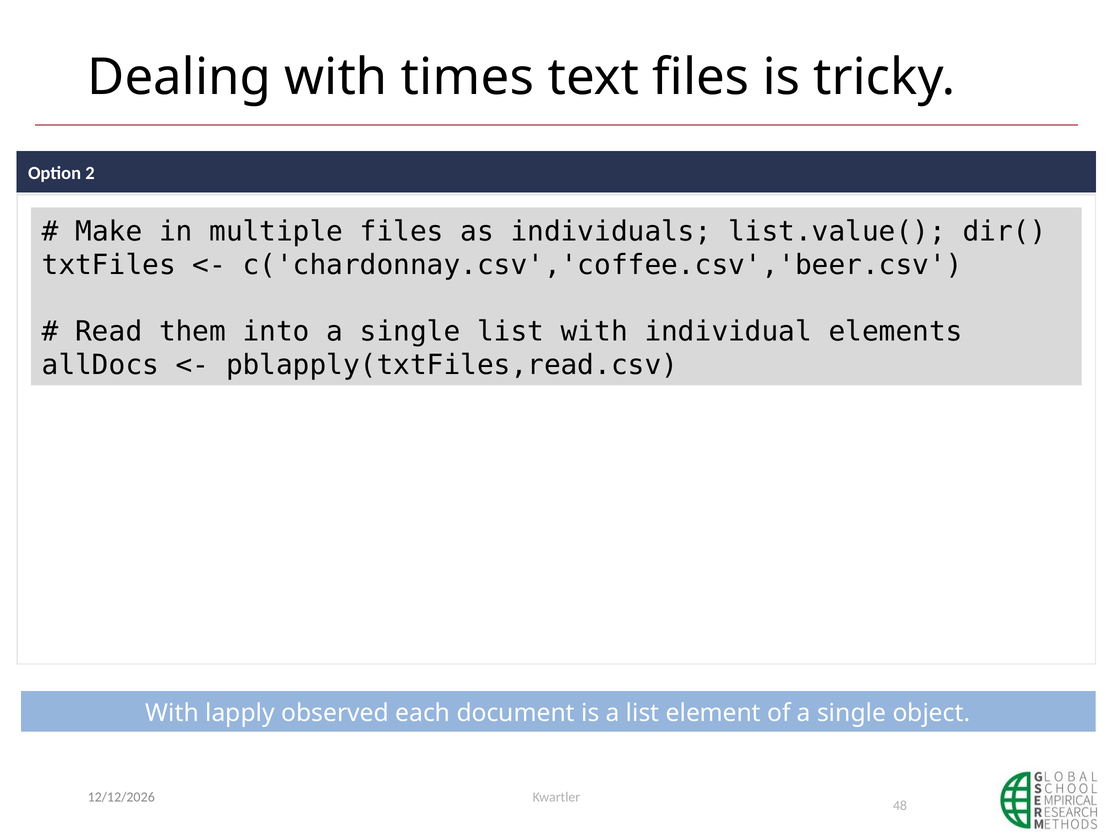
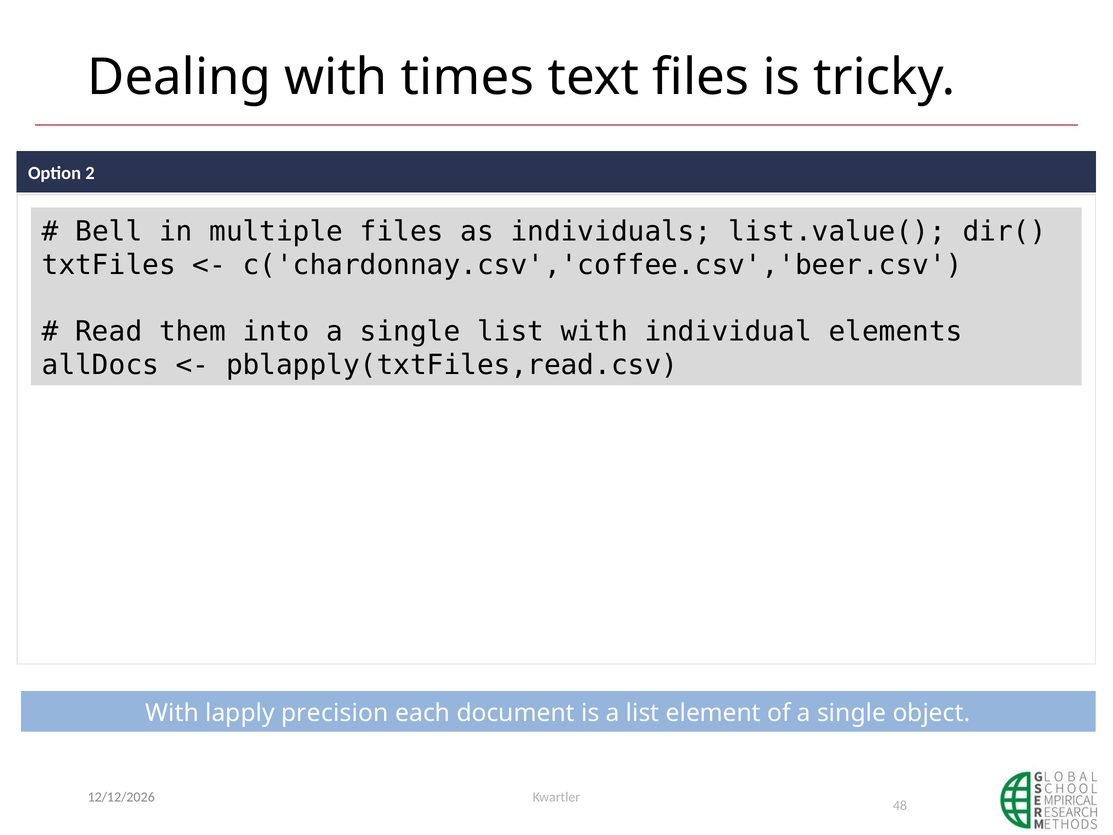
Make: Make -> Bell
observed: observed -> precision
